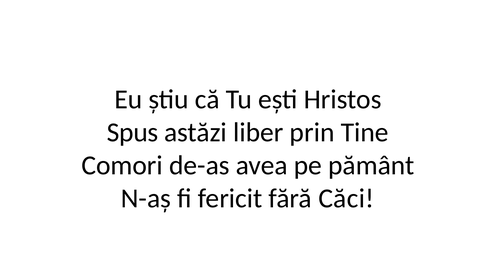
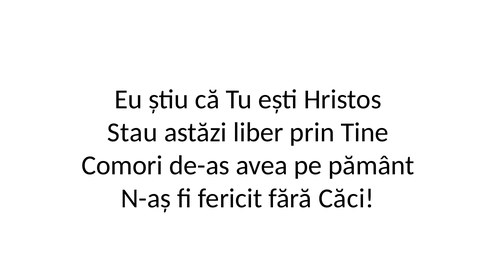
Spus: Spus -> Stau
